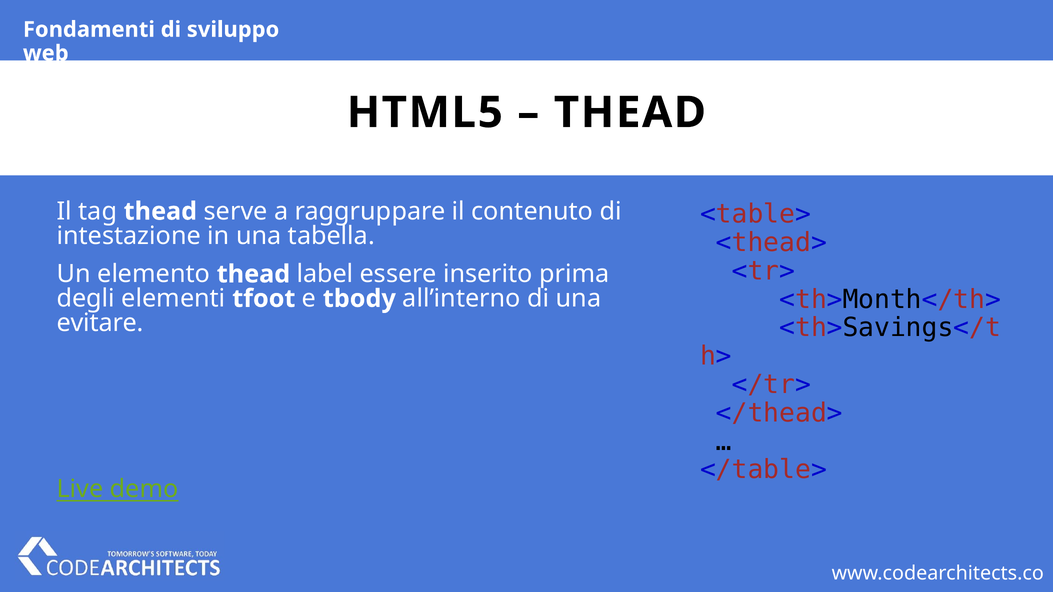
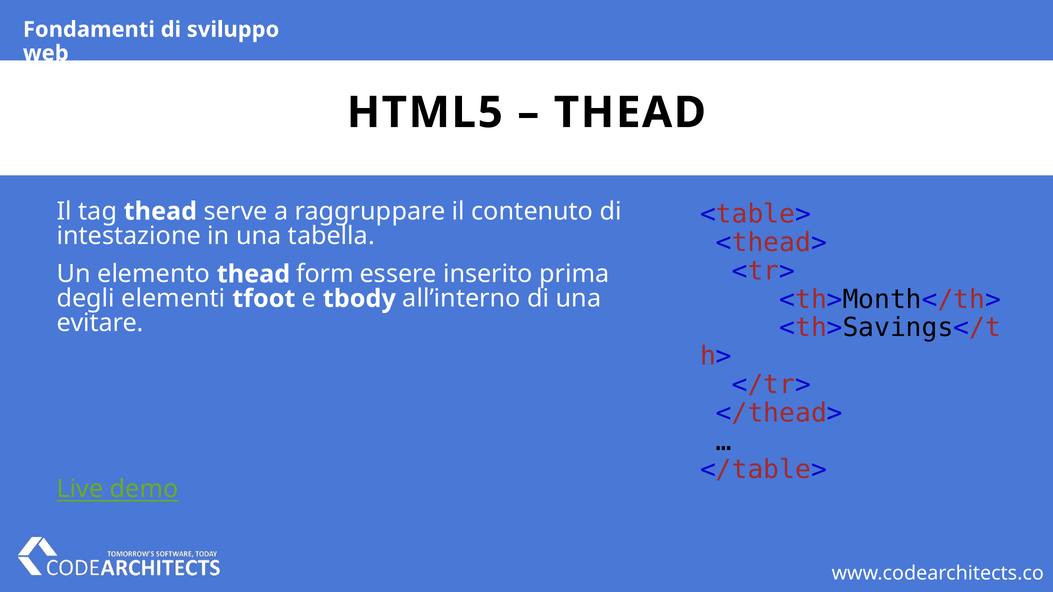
label: label -> form
